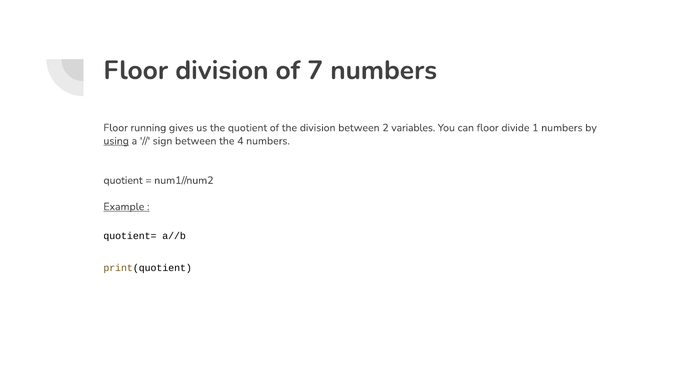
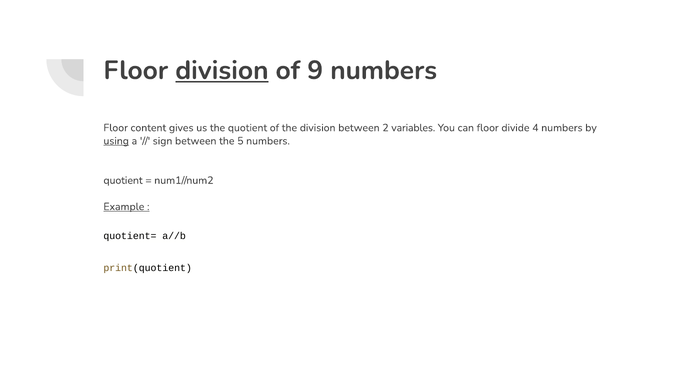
division at (222, 70) underline: none -> present
7: 7 -> 9
running: running -> content
1: 1 -> 4
4: 4 -> 5
